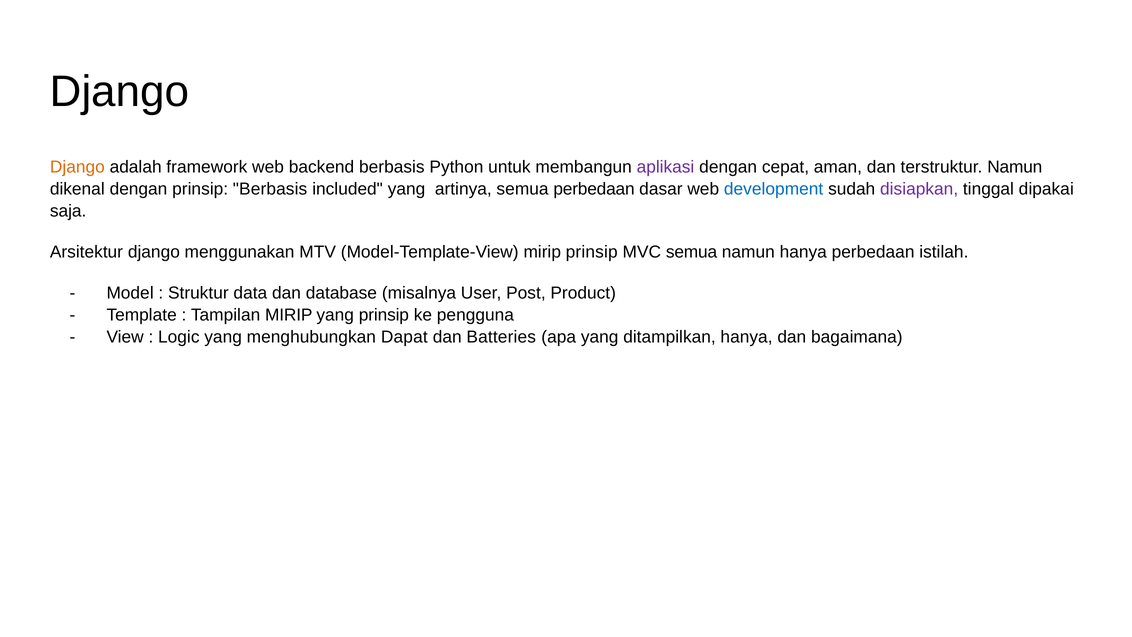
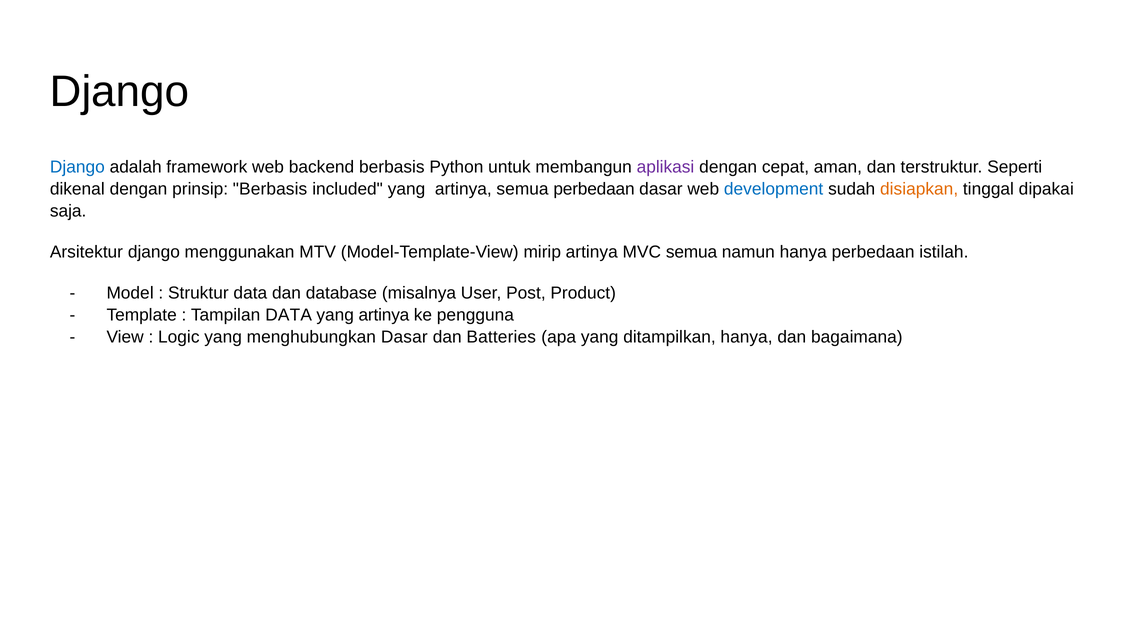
Django at (77, 167) colour: orange -> blue
terstruktur Namun: Namun -> Seperti
disiapkan colour: purple -> orange
mirip prinsip: prinsip -> artinya
Tampilan MIRIP: MIRIP -> DATA
prinsip at (384, 315): prinsip -> artinya
menghubungkan Dapat: Dapat -> Dasar
